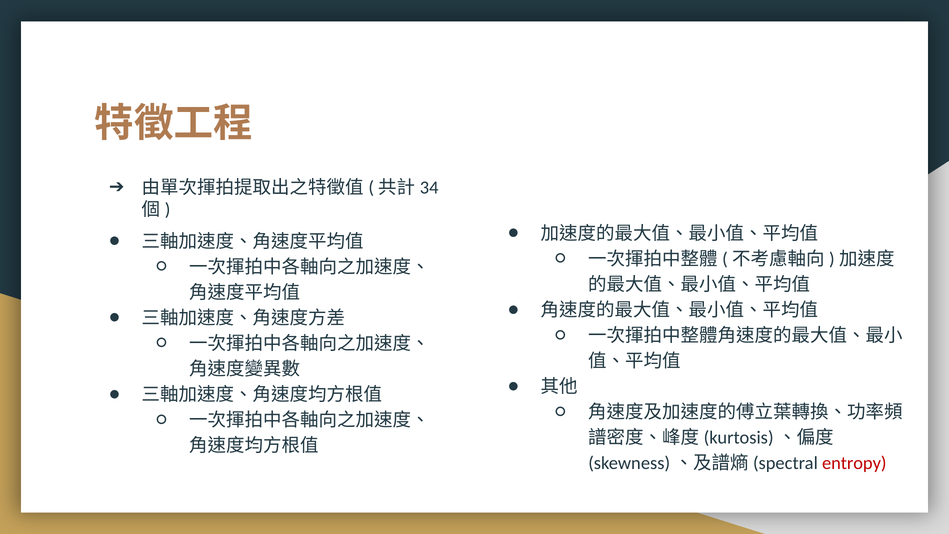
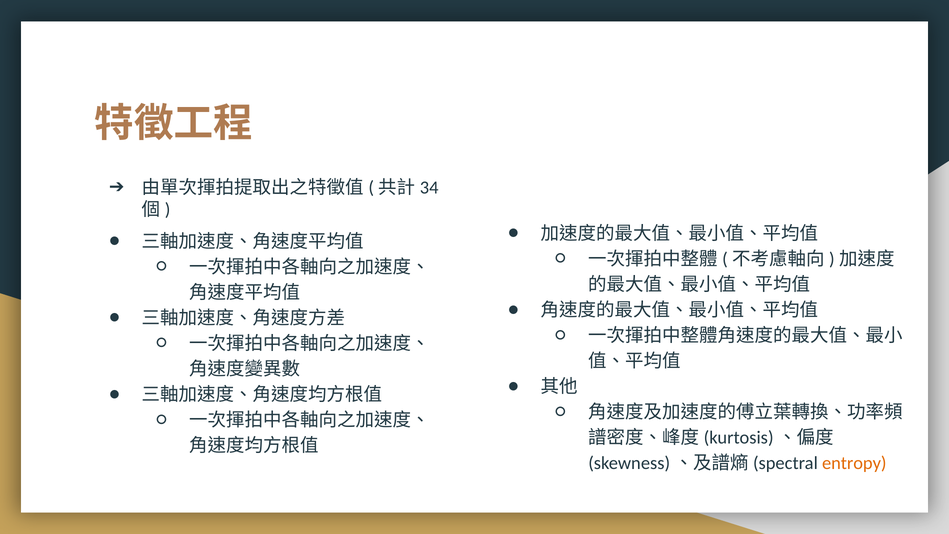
entropy colour: red -> orange
